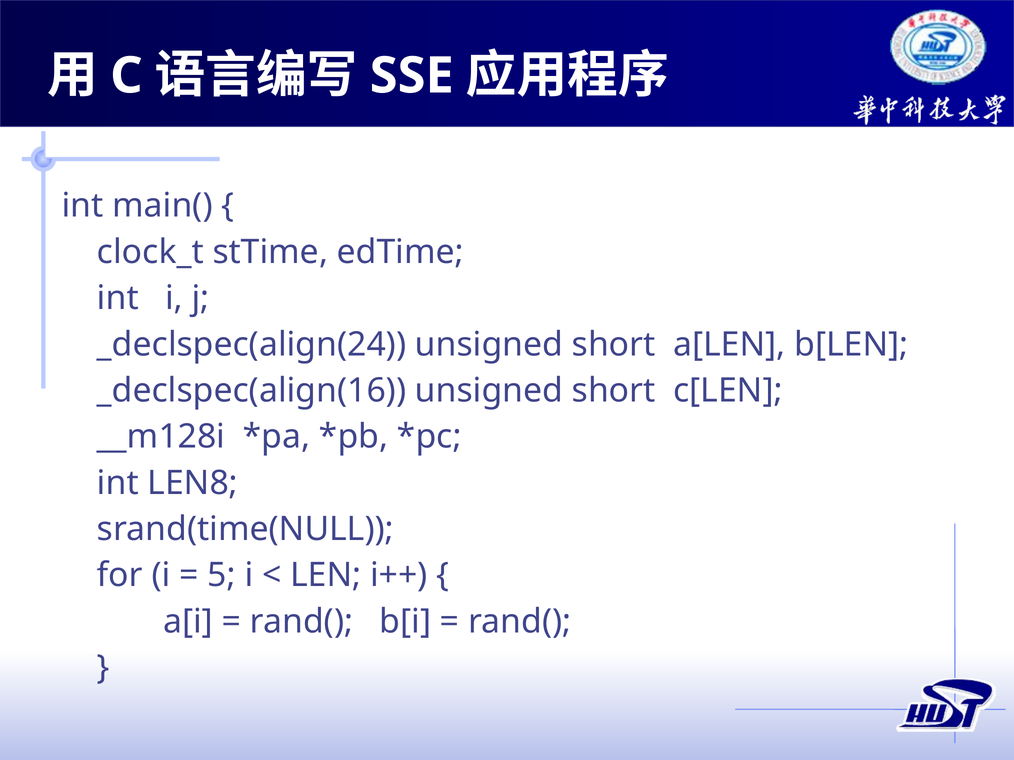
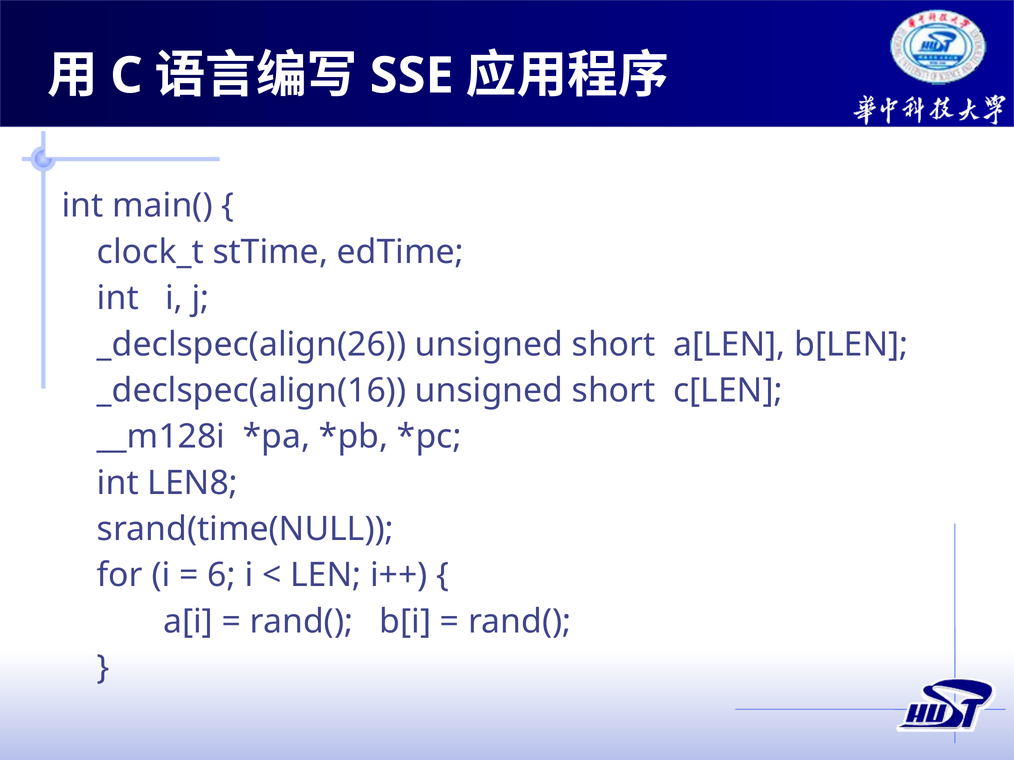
_declspec(align(24: _declspec(align(24 -> _declspec(align(26
5: 5 -> 6
